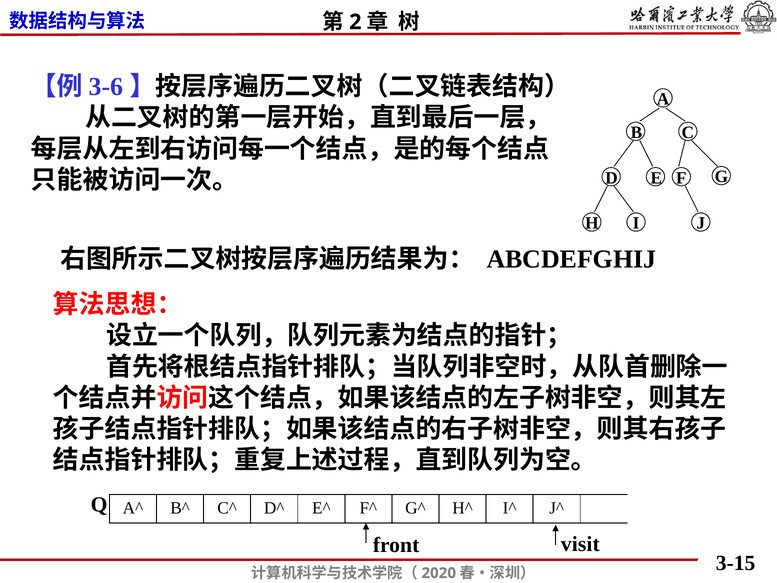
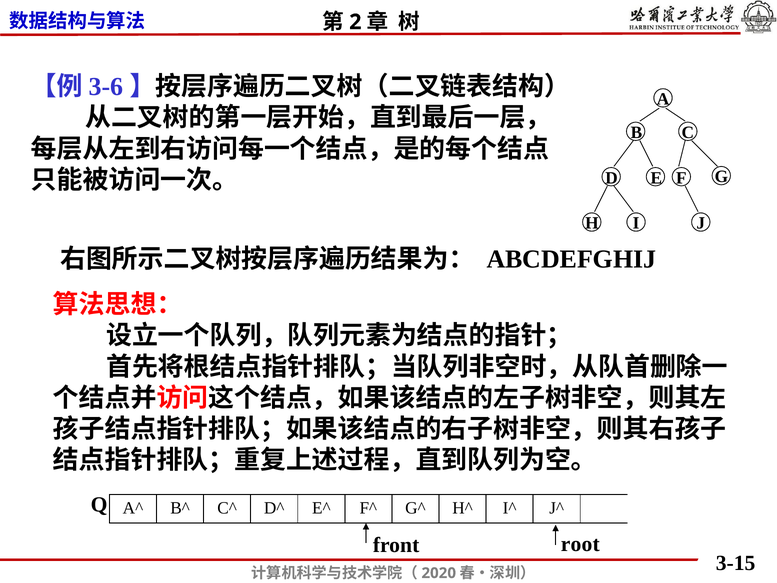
visit: visit -> root
